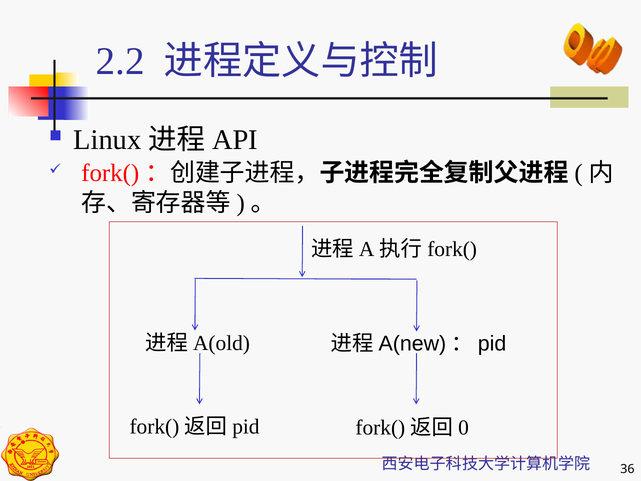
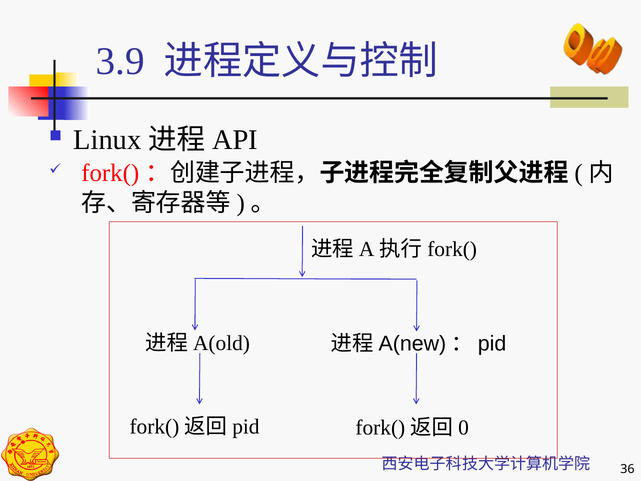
2.2: 2.2 -> 3.9
